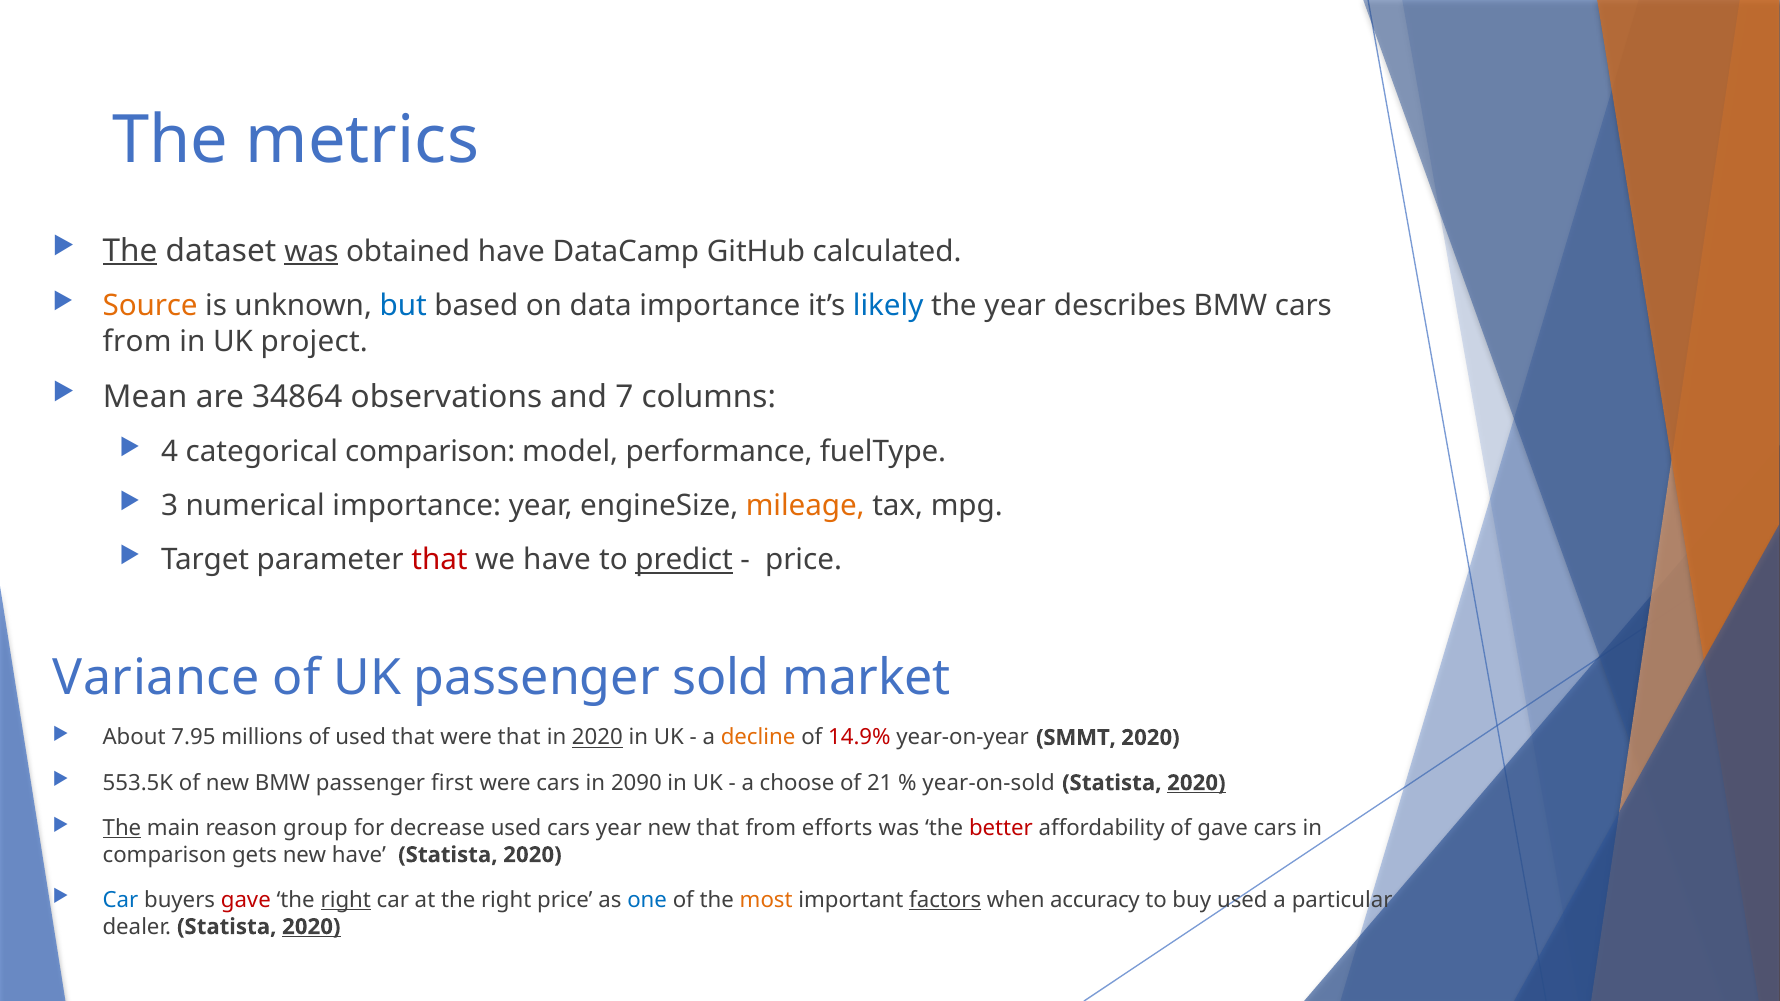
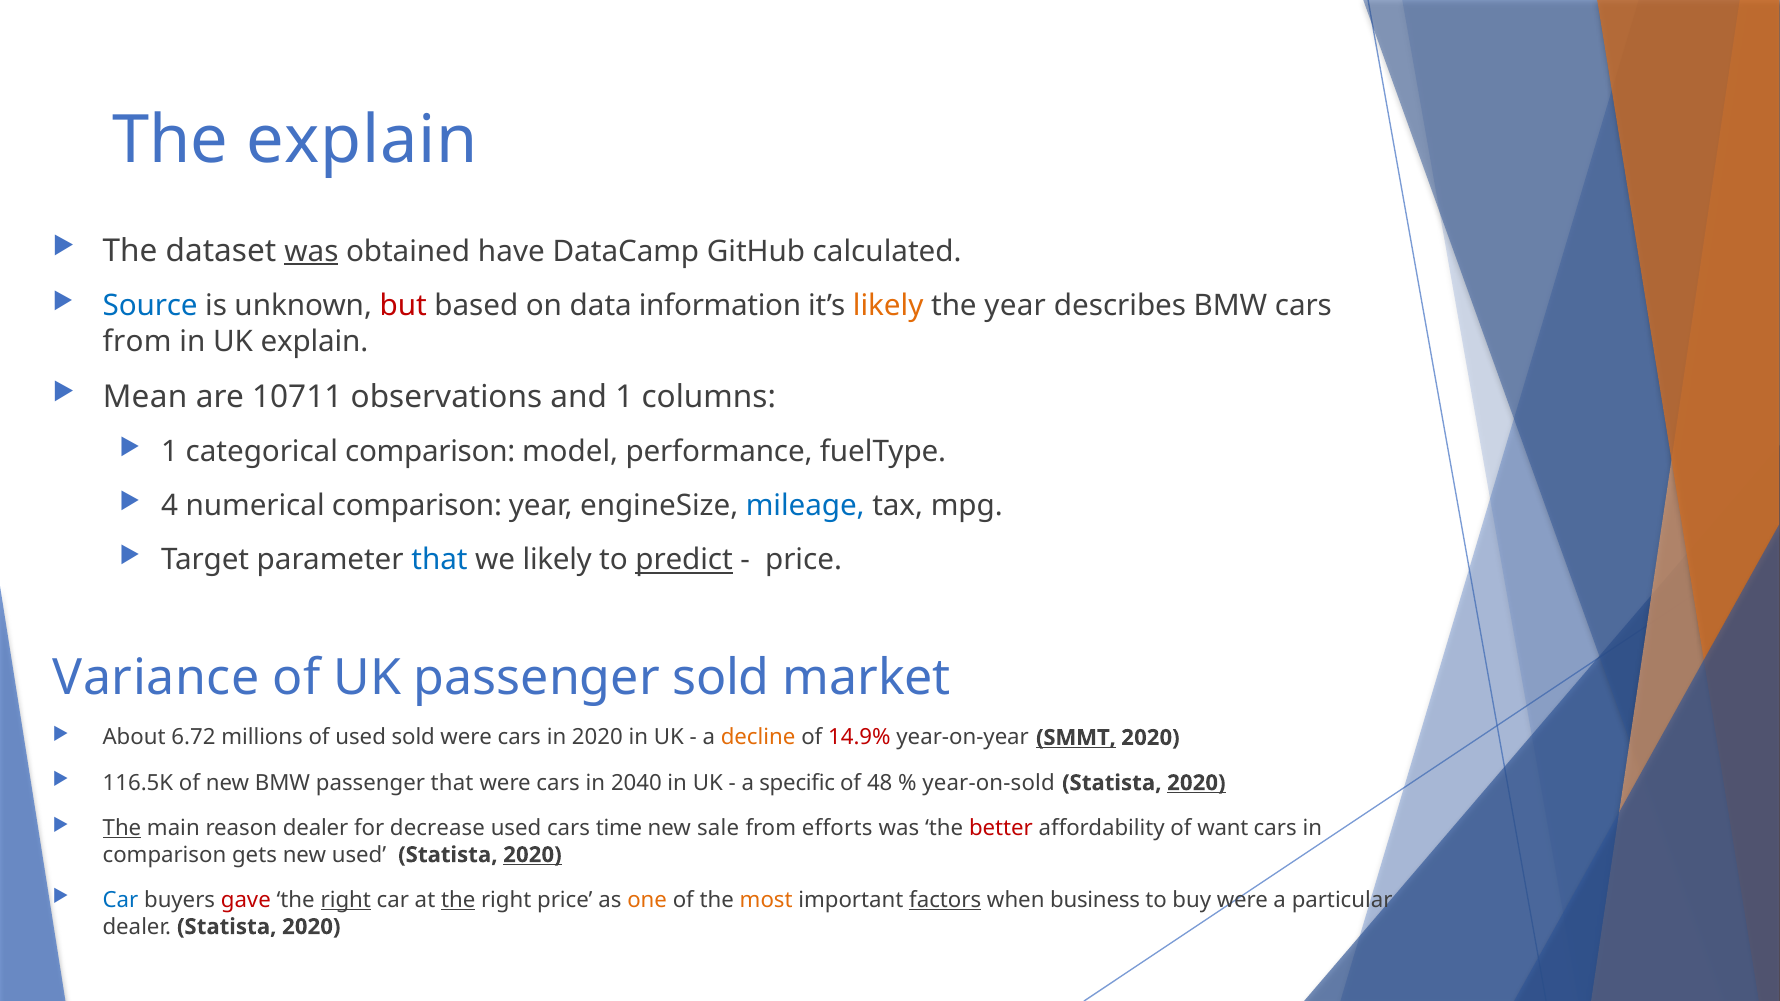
The metrics: metrics -> explain
The at (130, 251) underline: present -> none
Source colour: orange -> blue
but colour: blue -> red
data importance: importance -> information
likely at (888, 306) colour: blue -> orange
UK project: project -> explain
34864: 34864 -> 10711
and 7: 7 -> 1
4 at (170, 452): 4 -> 1
3: 3 -> 4
numerical importance: importance -> comparison
mileage colour: orange -> blue
that at (439, 560) colour: red -> blue
we have: have -> likely
7.95: 7.95 -> 6.72
used that: that -> sold
that at (519, 738): that -> cars
2020 at (597, 738) underline: present -> none
SMMT underline: none -> present
553.5K: 553.5K -> 116.5K
passenger first: first -> that
2090: 2090 -> 2040
choose: choose -> specific
21: 21 -> 48
reason group: group -> dealer
cars year: year -> time
new that: that -> sale
of gave: gave -> want
new have: have -> used
2020 at (532, 855) underline: none -> present
the at (458, 900) underline: none -> present
one colour: blue -> orange
accuracy: accuracy -> business
buy used: used -> were
2020 at (311, 927) underline: present -> none
